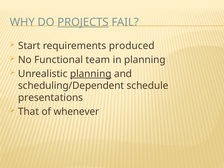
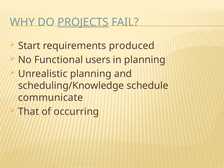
team: team -> users
planning at (91, 74) underline: present -> none
scheduling/Dependent: scheduling/Dependent -> scheduling/Knowledge
presentations: presentations -> communicate
whenever: whenever -> occurring
